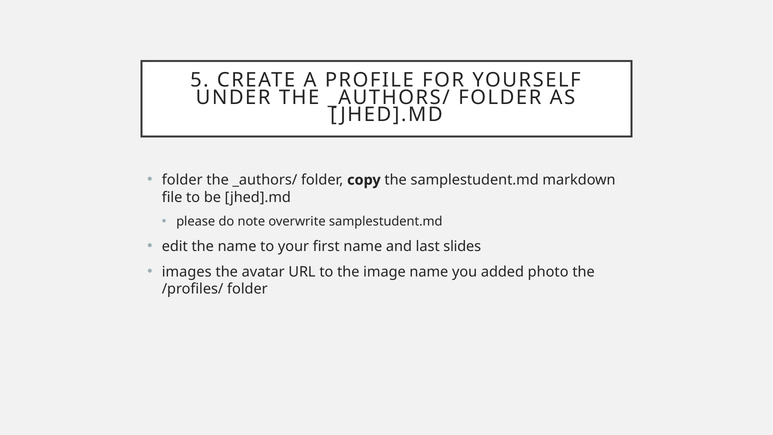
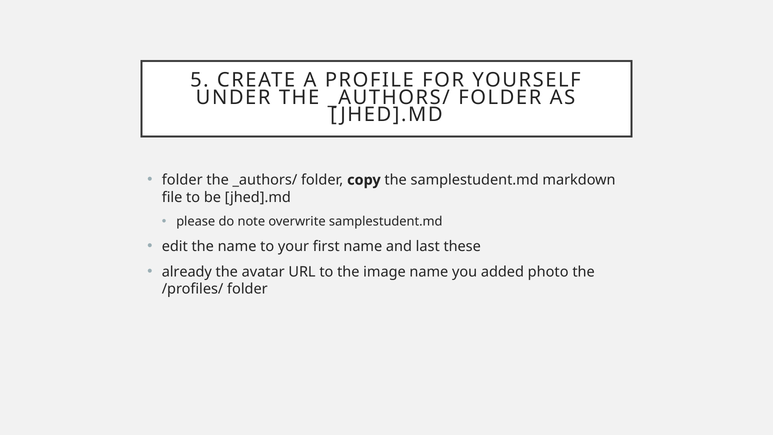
slides: slides -> these
images: images -> already
